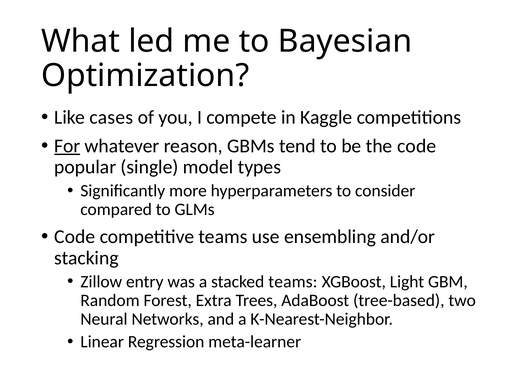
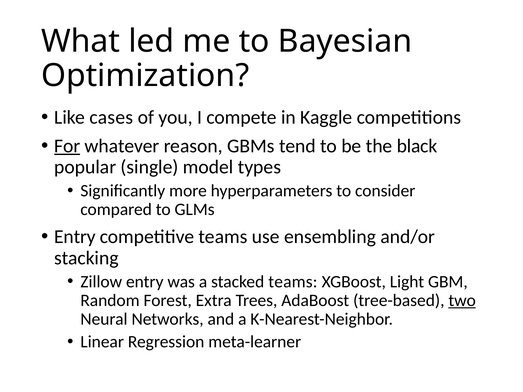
the code: code -> black
Code at (75, 237): Code -> Entry
two underline: none -> present
